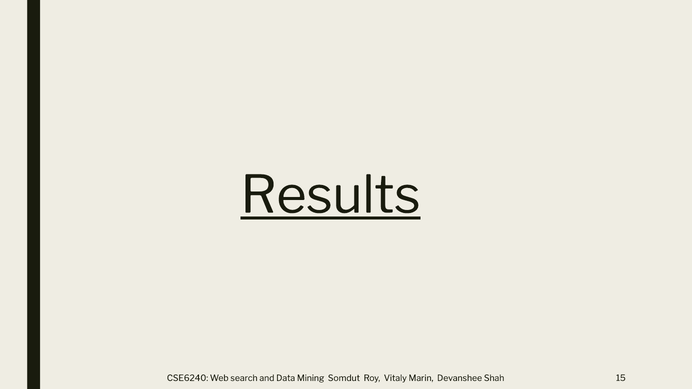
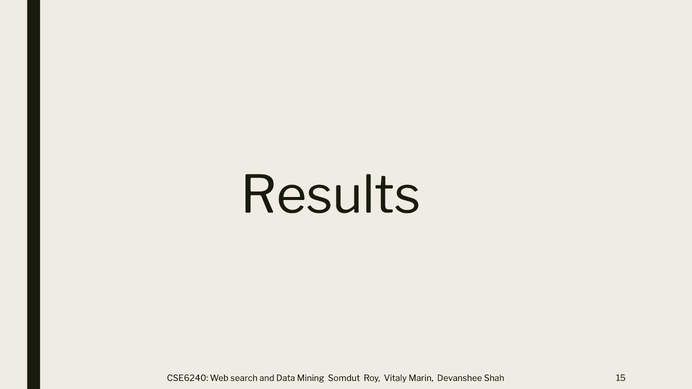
Results underline: present -> none
